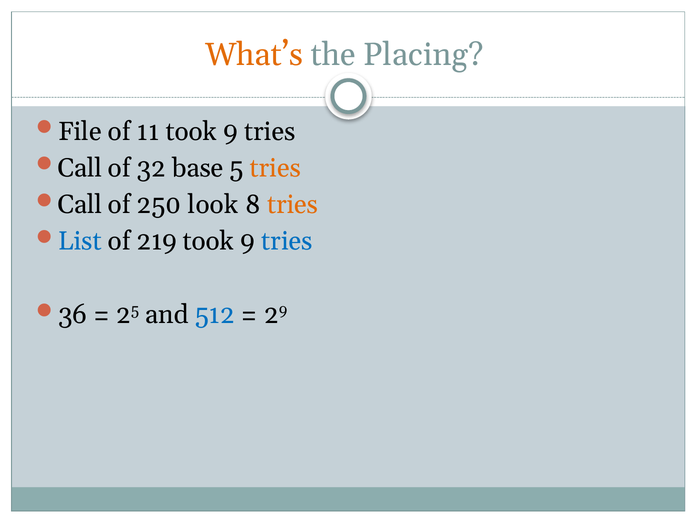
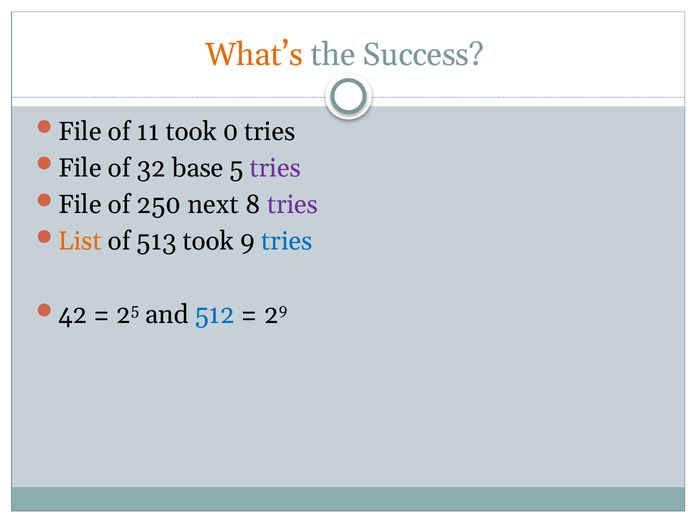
Placing: Placing -> Success
11 took 9: 9 -> 0
Call at (80, 168): Call -> File
tries at (275, 168) colour: orange -> purple
Call at (80, 205): Call -> File
look: look -> next
tries at (293, 205) colour: orange -> purple
List colour: blue -> orange
219: 219 -> 513
36: 36 -> 42
